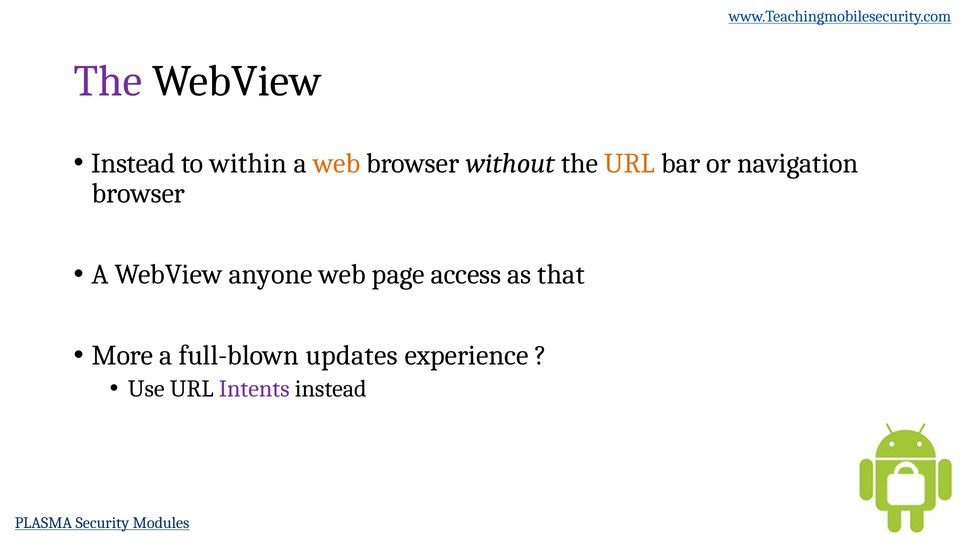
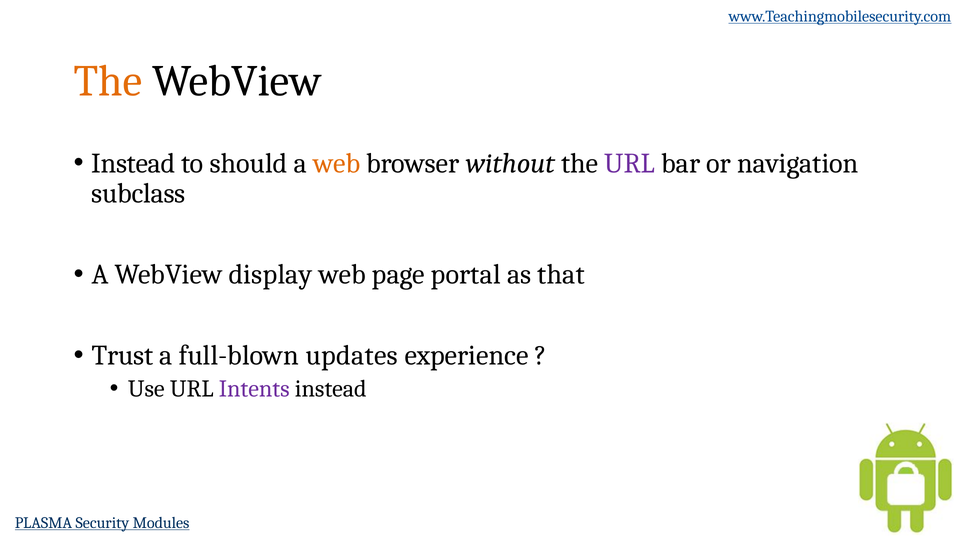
The at (108, 81) colour: purple -> orange
within: within -> should
URL at (630, 163) colour: orange -> purple
browser at (138, 194): browser -> subclass
anyone: anyone -> display
access: access -> portal
More: More -> Trust
